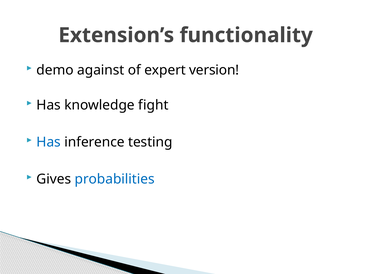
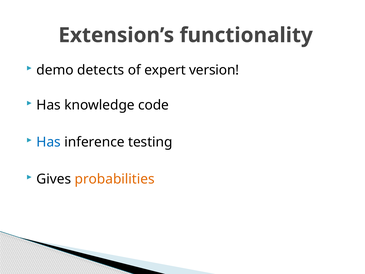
against: against -> detects
fight: fight -> code
probabilities colour: blue -> orange
